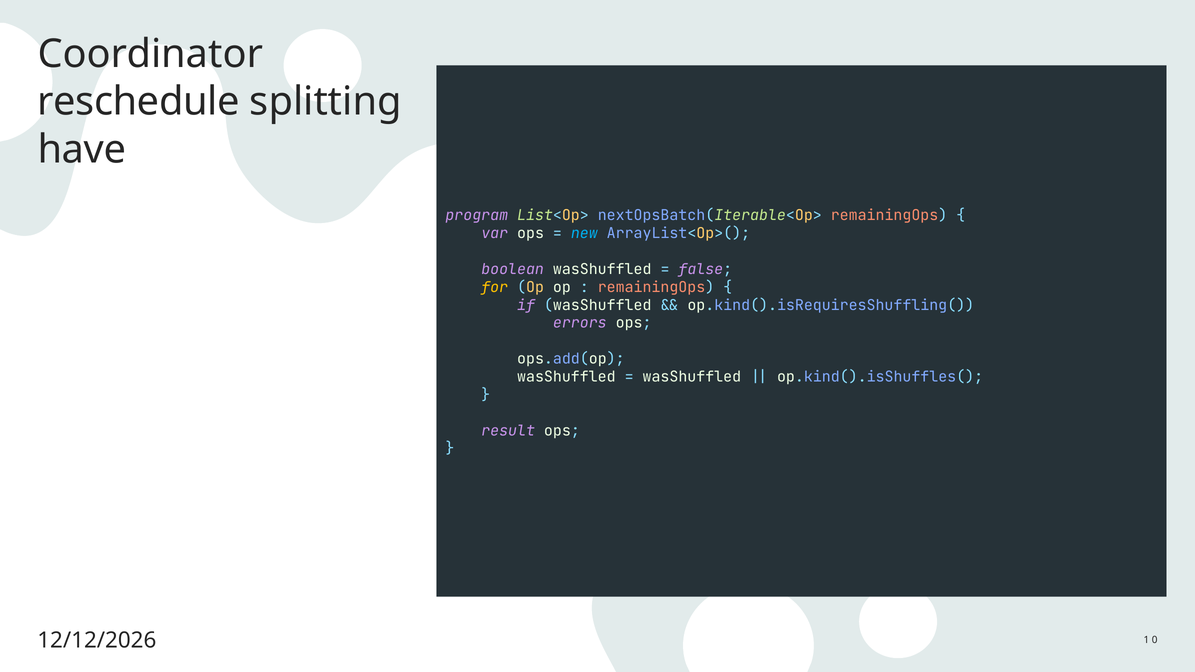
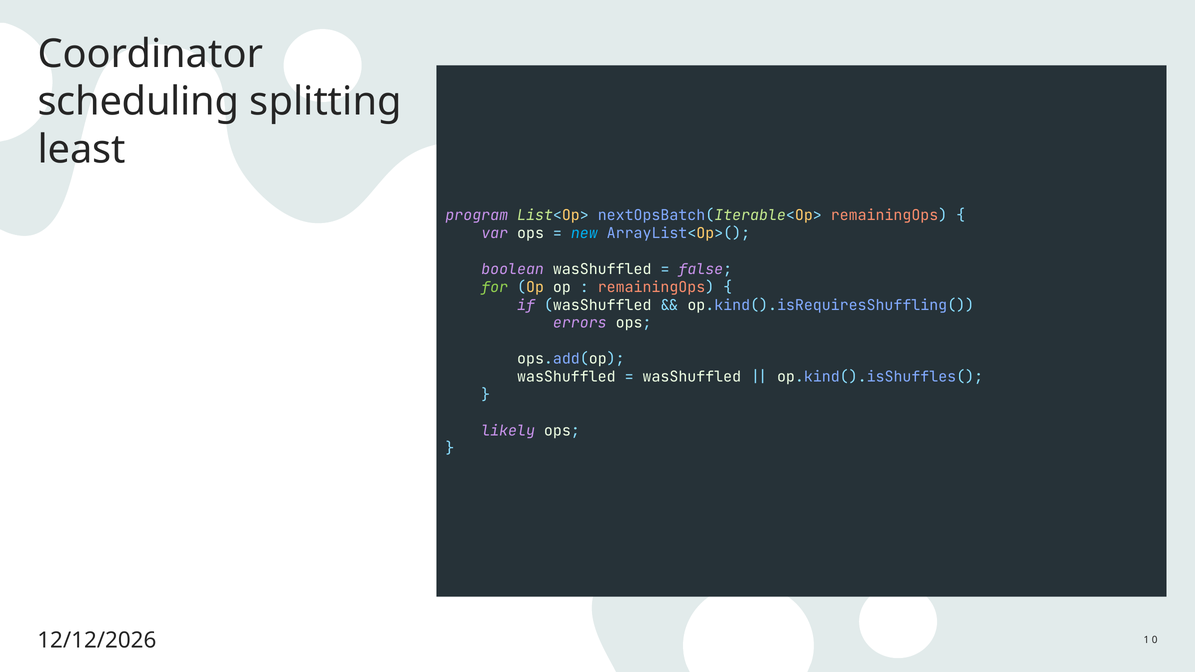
reschedule: reschedule -> scheduling
have: have -> least
for colour: yellow -> light green
result: result -> likely
